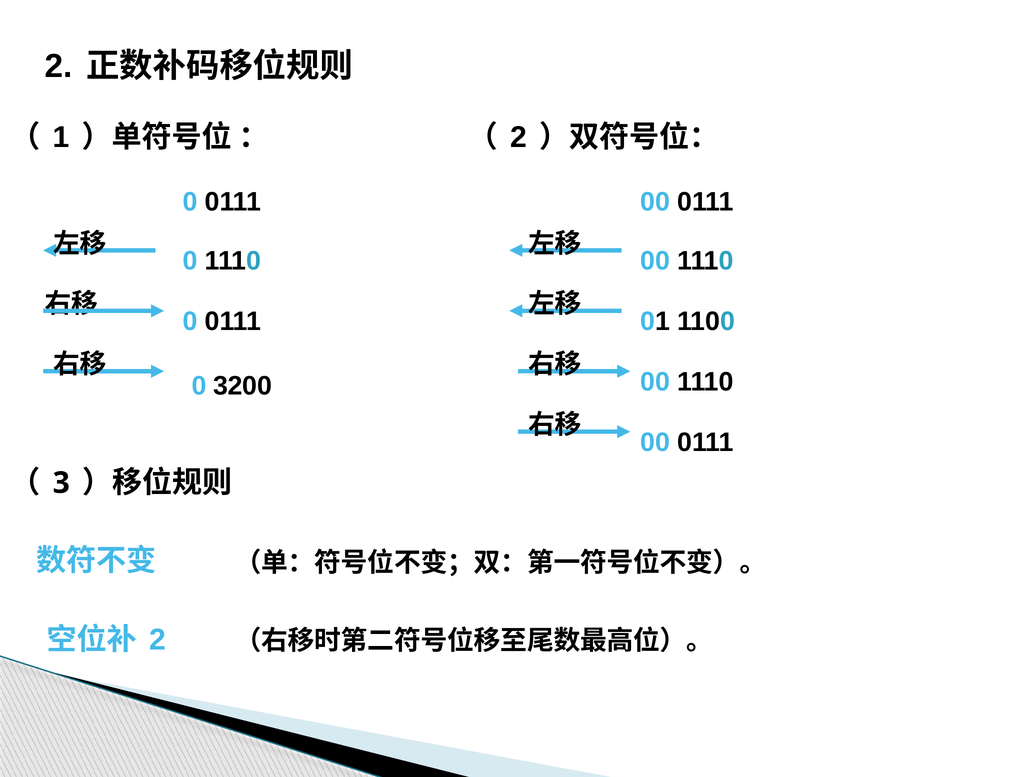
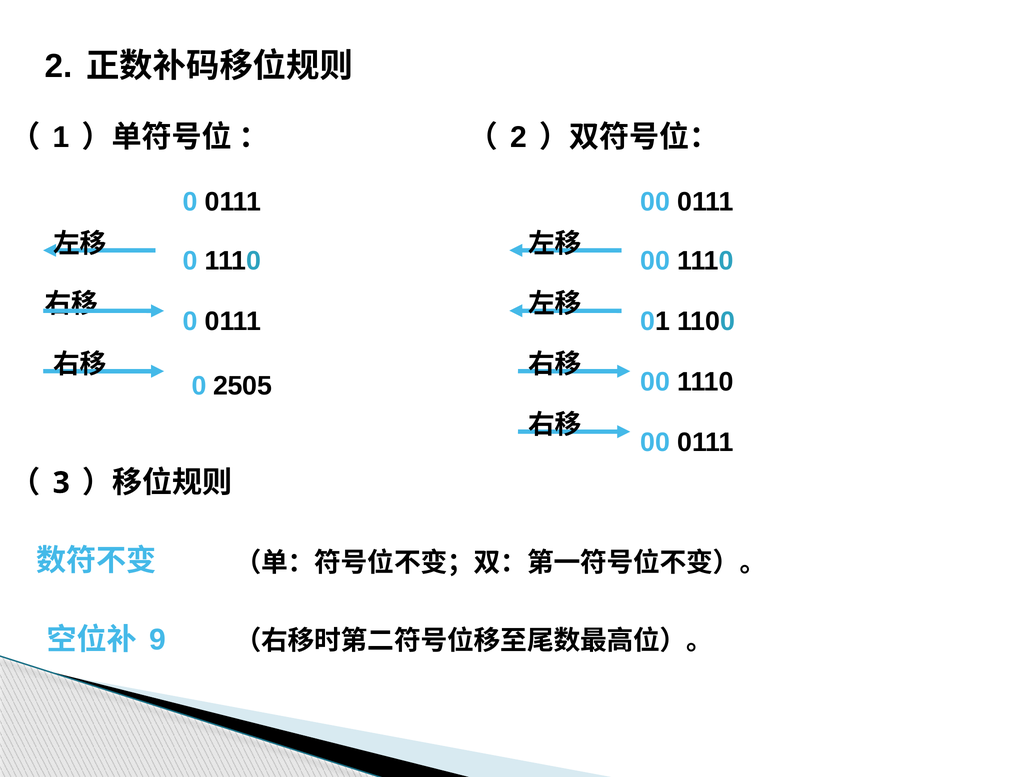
3200: 3200 -> 2505
2 at (158, 640): 2 -> 9
